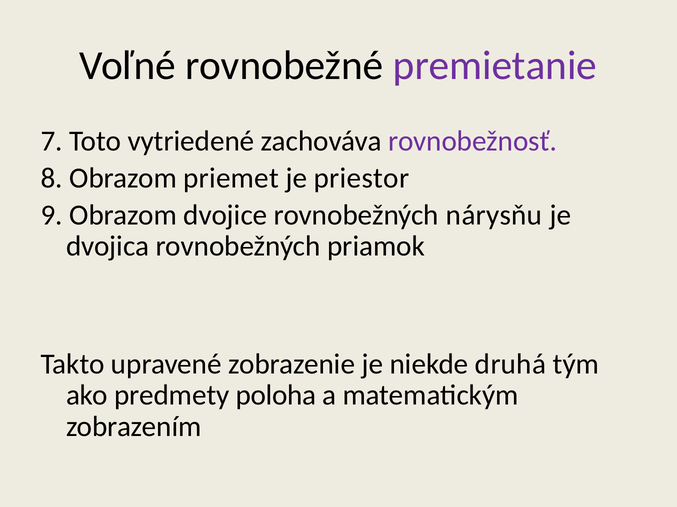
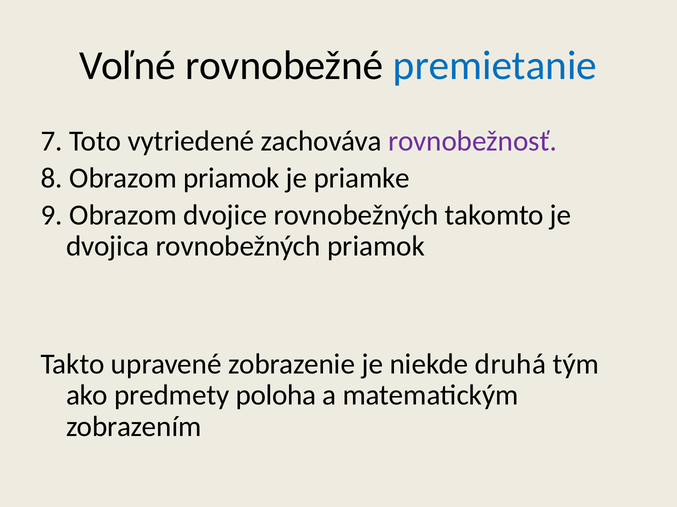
premietanie colour: purple -> blue
Obrazom priemet: priemet -> priamok
priestor: priestor -> priamke
nárysňu: nárysňu -> takomto
